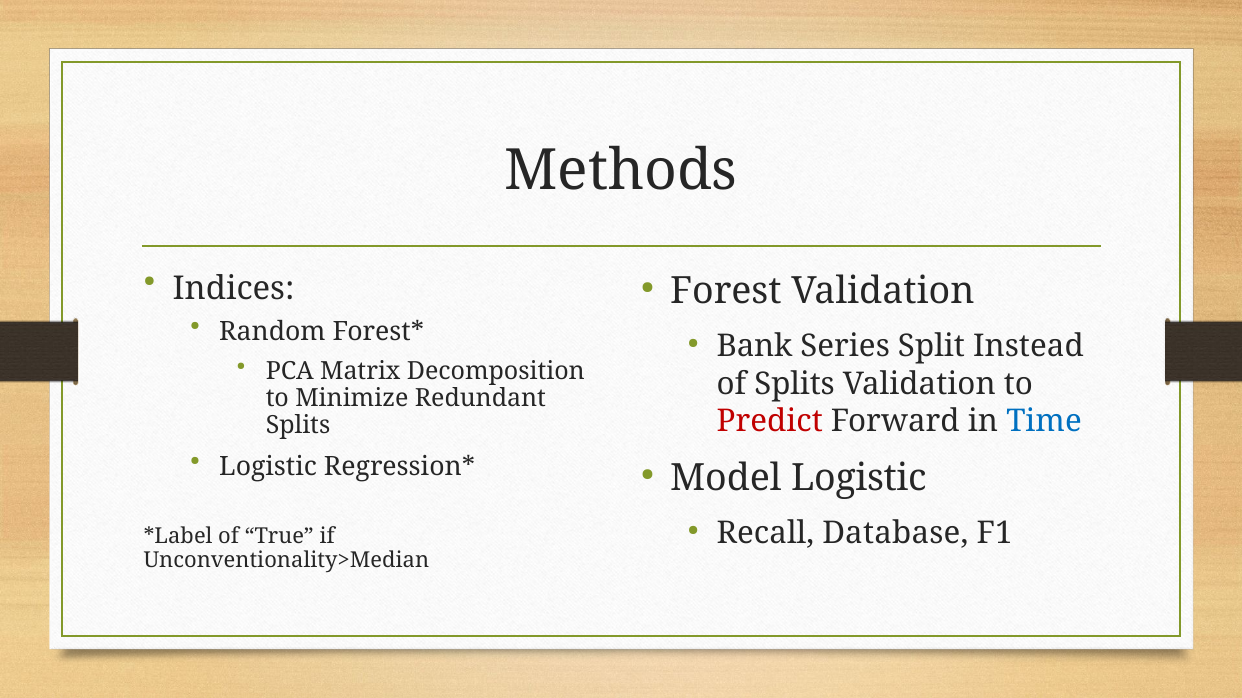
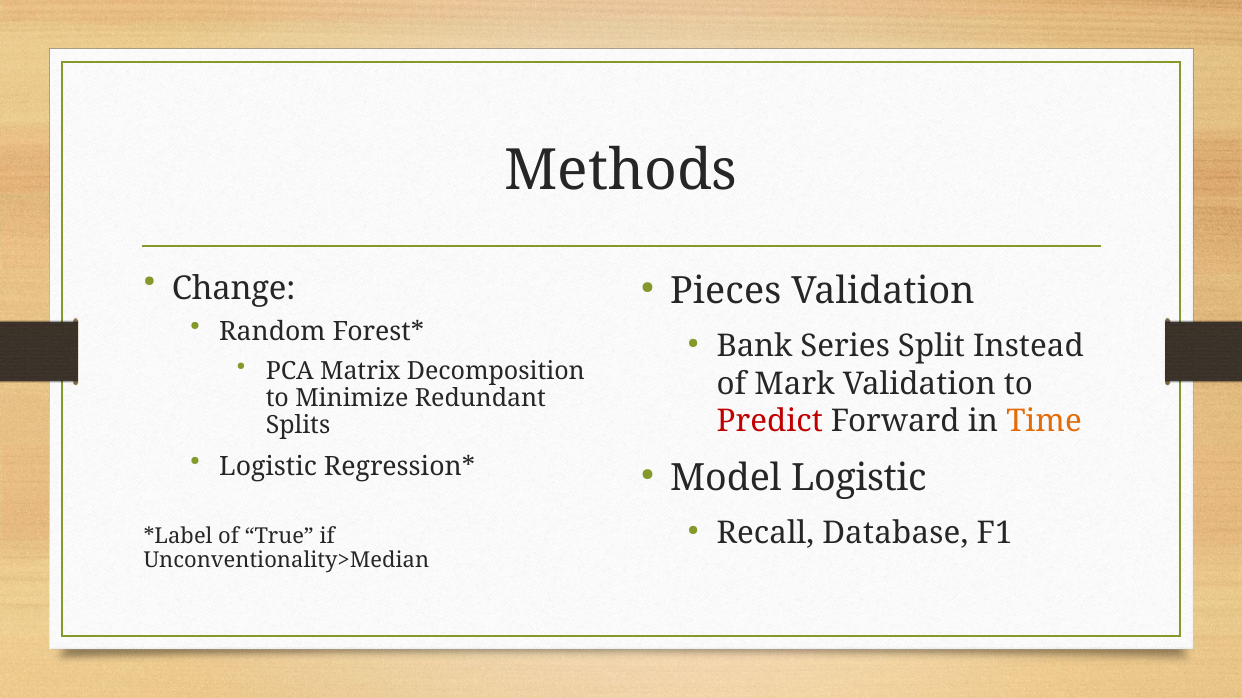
Indices: Indices -> Change
Forest: Forest -> Pieces
of Splits: Splits -> Mark
Time colour: blue -> orange
